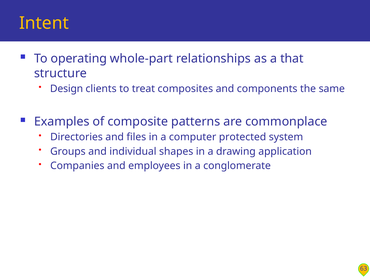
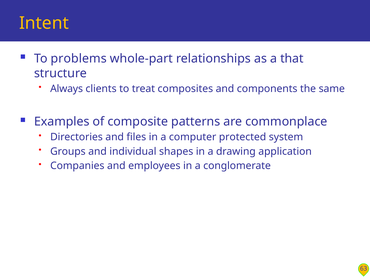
operating: operating -> problems
Design: Design -> Always
